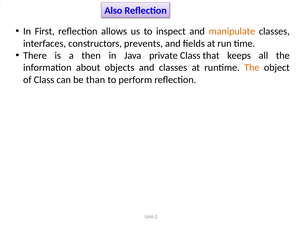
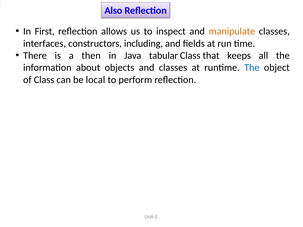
prevents: prevents -> including
private: private -> tabular
The at (252, 68) colour: orange -> blue
than: than -> local
